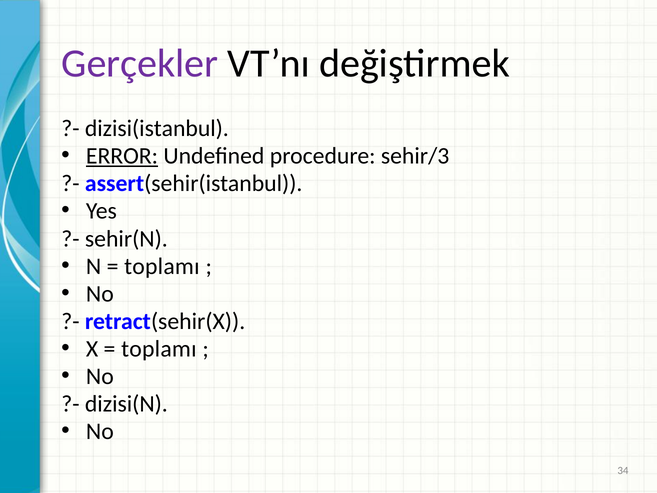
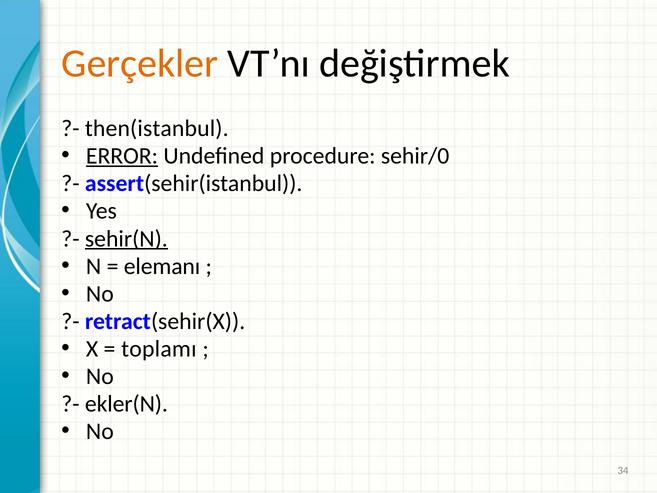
Gerçekler colour: purple -> orange
dizisi(istanbul: dizisi(istanbul -> then(istanbul
sehir/3: sehir/3 -> sehir/0
sehir(N underline: none -> present
toplamı at (162, 266): toplamı -> elemanı
dizisi(N: dizisi(N -> ekler(N
